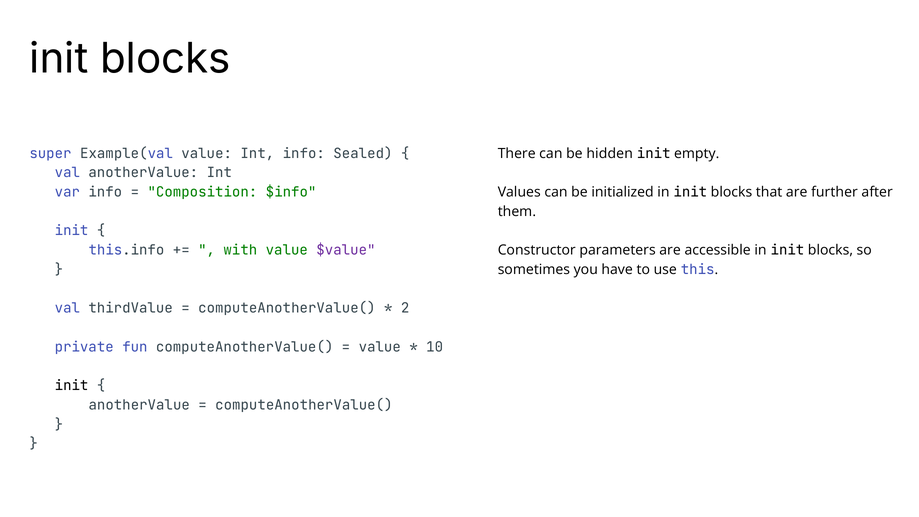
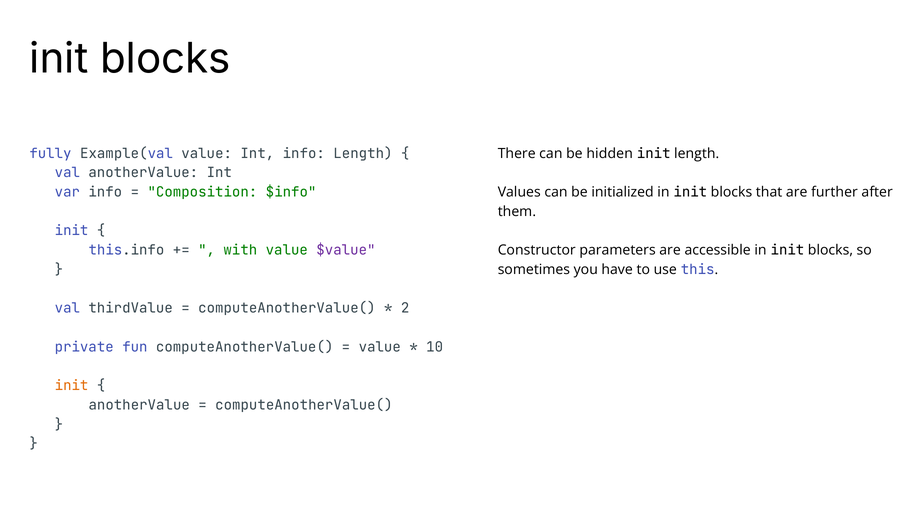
super: super -> fully
info Sealed: Sealed -> Length
init empty: empty -> length
init at (72, 386) colour: black -> orange
